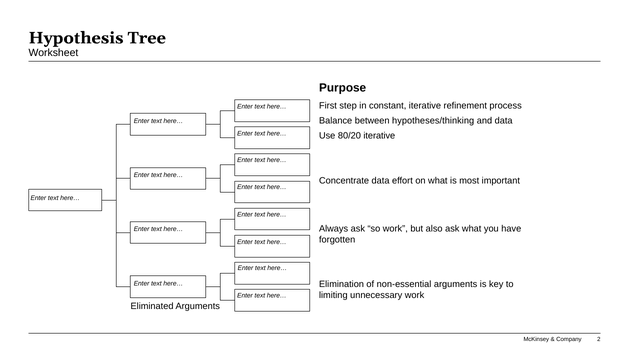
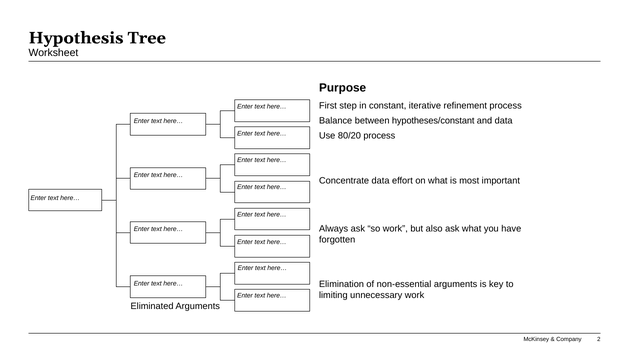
hypotheses/thinking: hypotheses/thinking -> hypotheses/constant
80/20 iterative: iterative -> process
